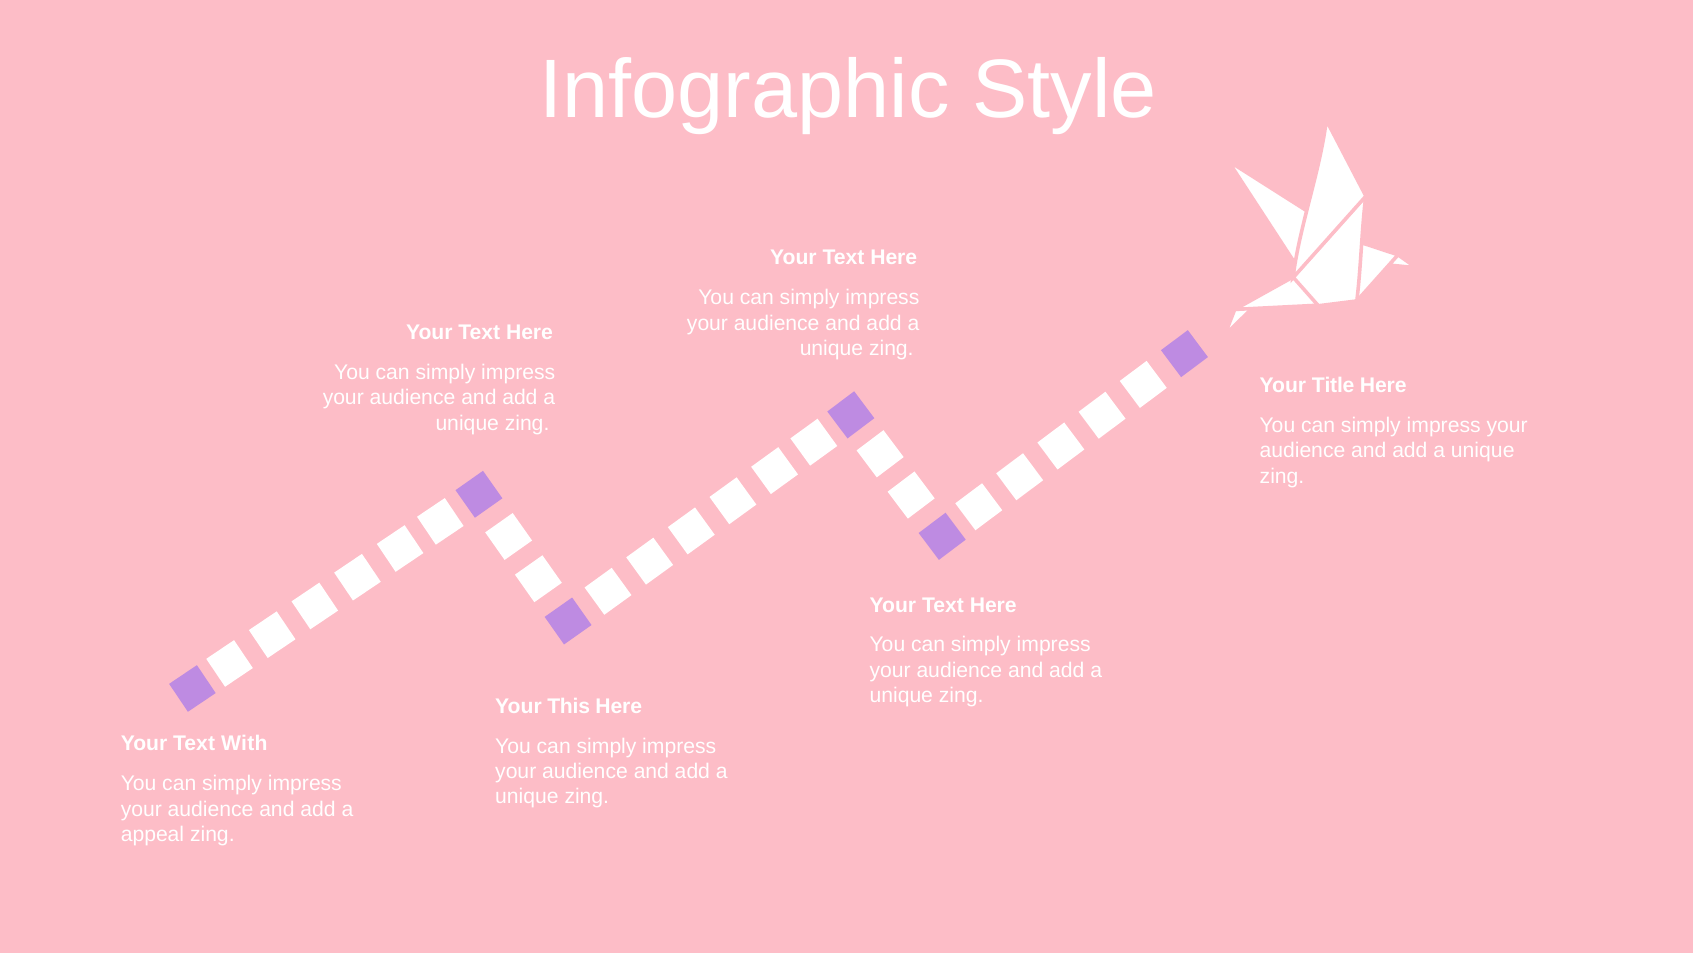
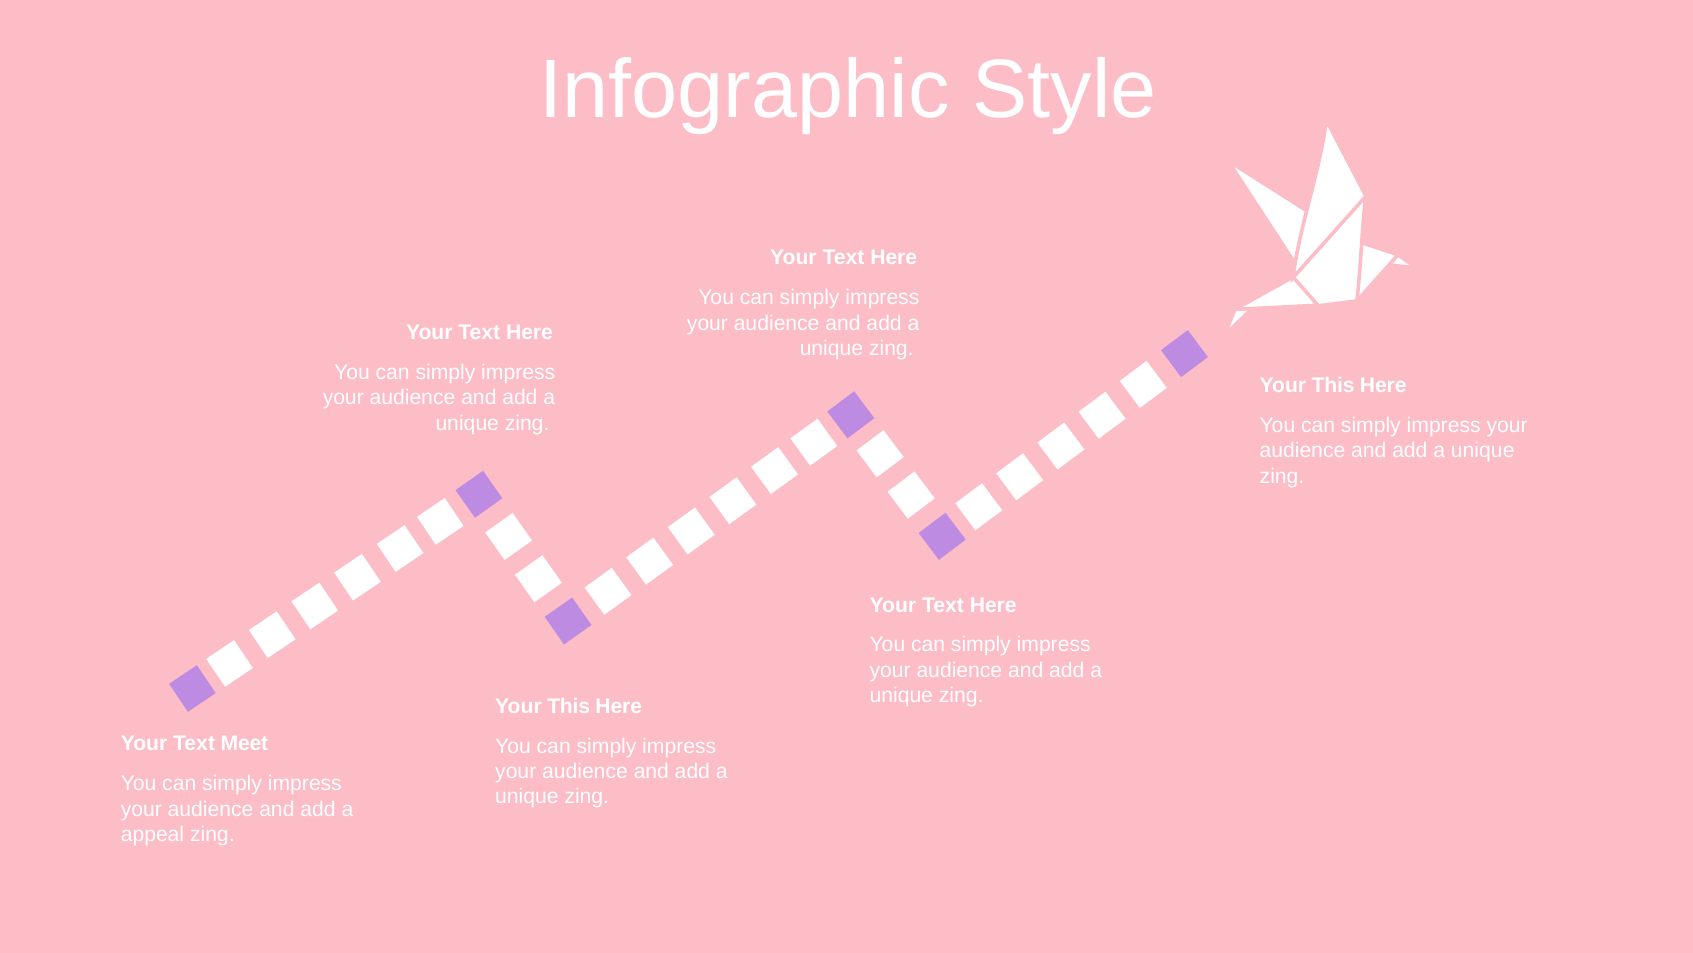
Title at (1333, 385): Title -> This
With: With -> Meet
